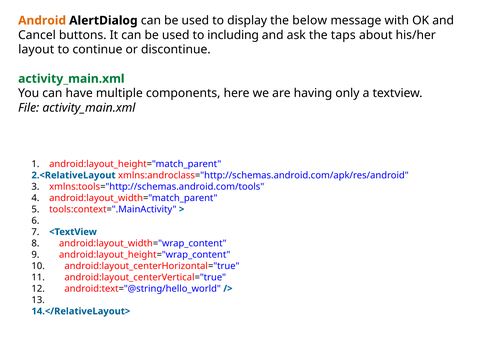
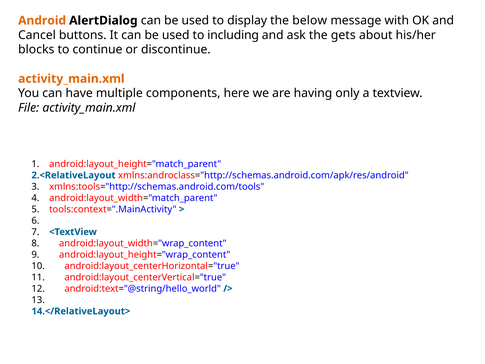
taps: taps -> gets
layout: layout -> blocks
activity_main.xml at (71, 79) colour: green -> orange
